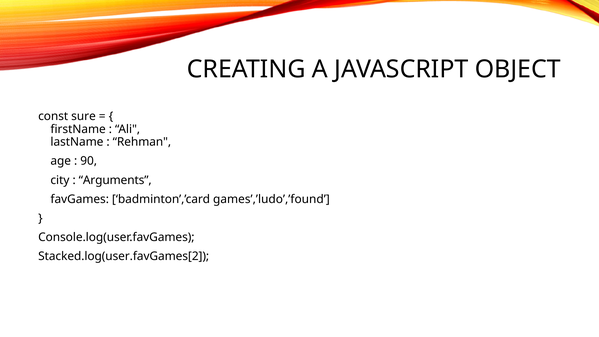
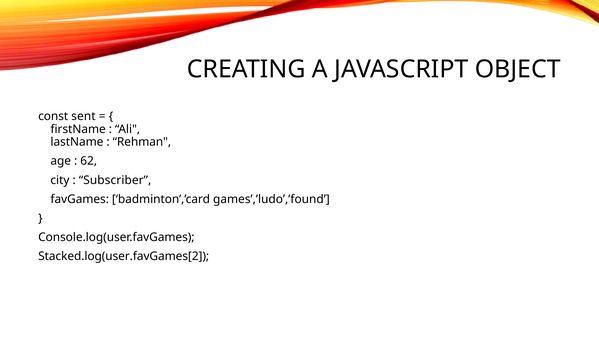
sure: sure -> sent
90: 90 -> 62
Arguments: Arguments -> Subscriber
